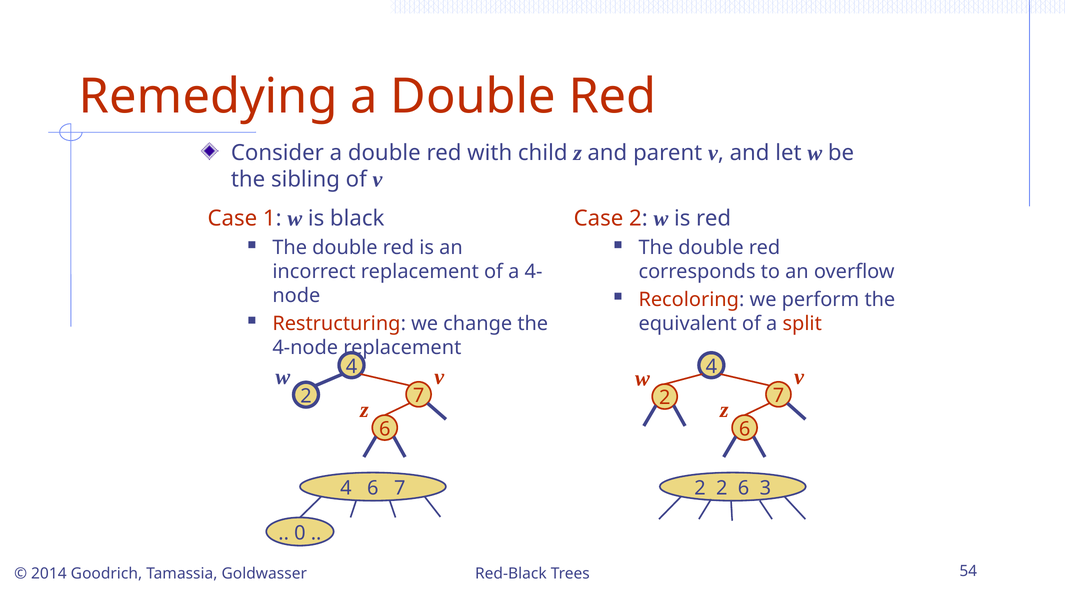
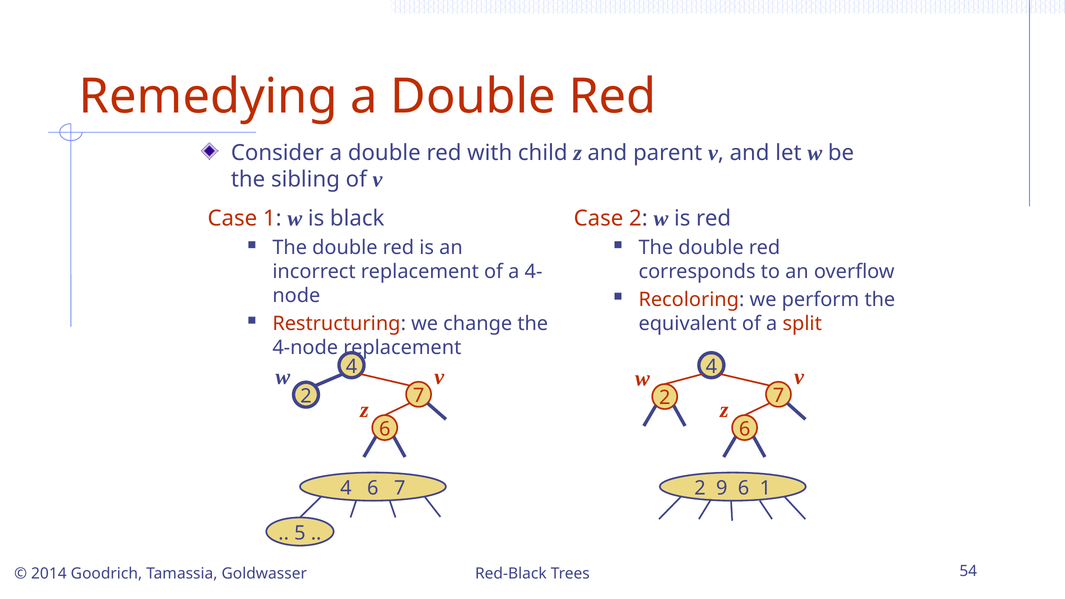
2 2: 2 -> 9
6 3: 3 -> 1
0: 0 -> 5
